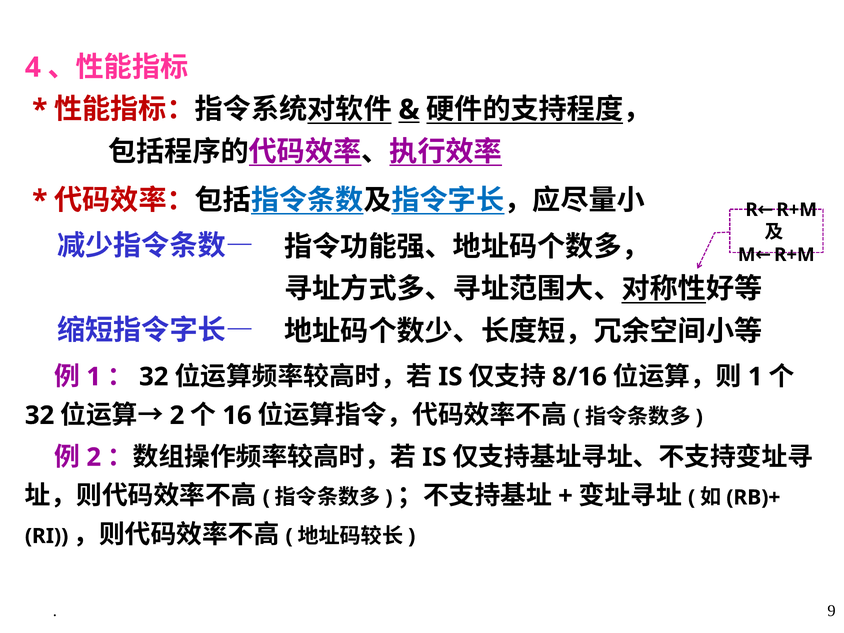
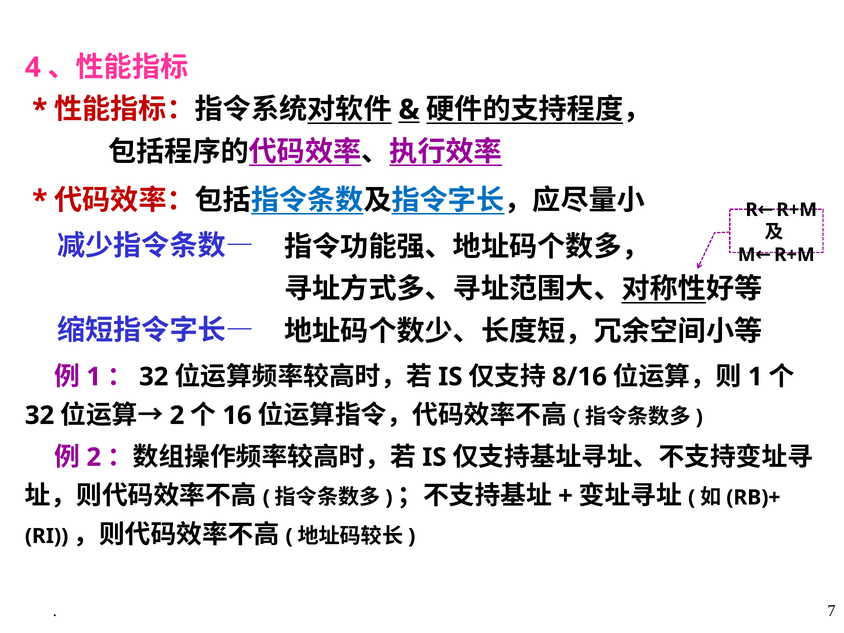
9: 9 -> 7
